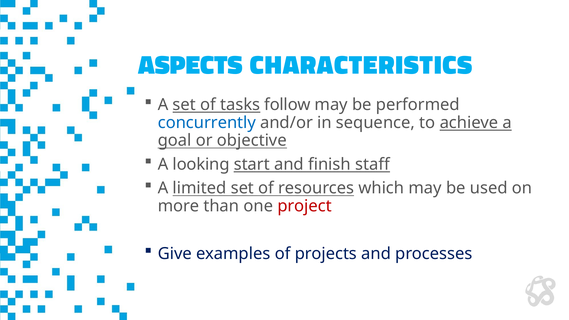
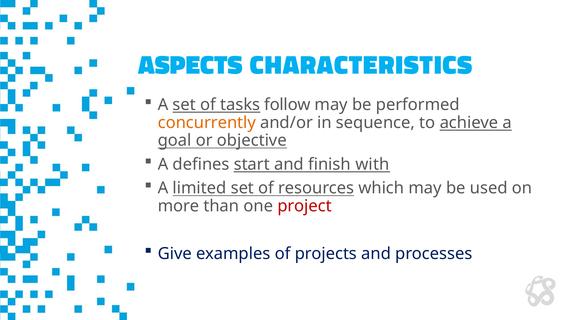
concurrently colour: blue -> orange
looking: looking -> defines
staff: staff -> with
